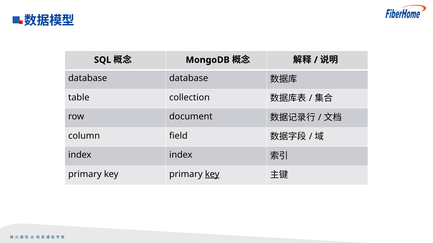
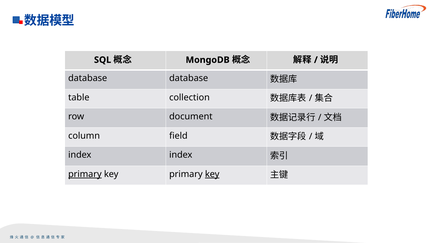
primary at (85, 174) underline: none -> present
